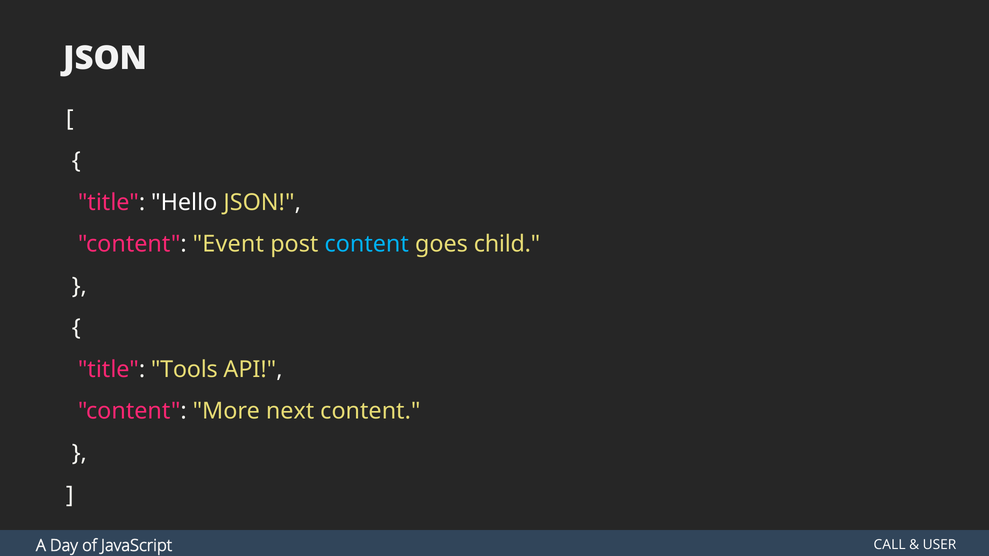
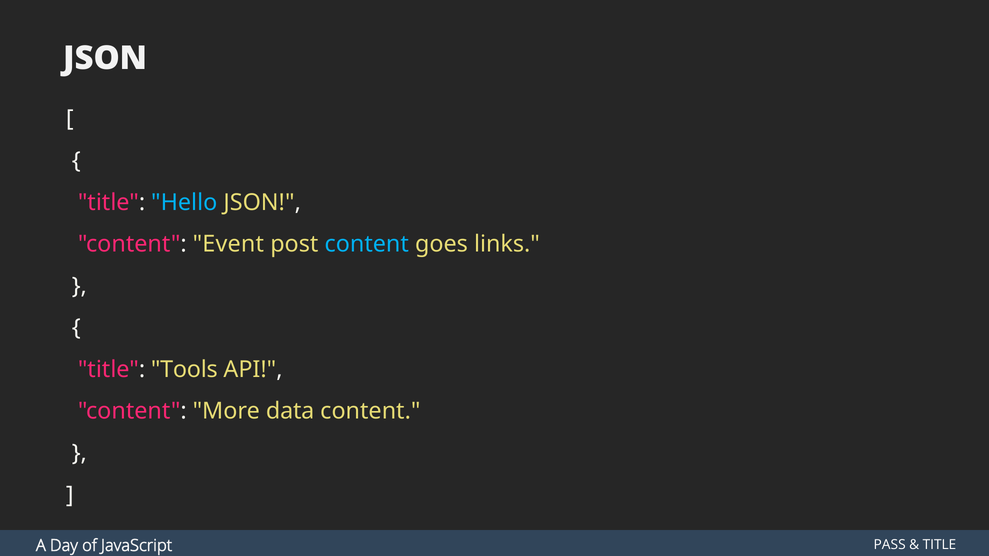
Hello colour: white -> light blue
child: child -> links
next: next -> data
CALL: CALL -> PASS
USER at (939, 545): USER -> TITLE
